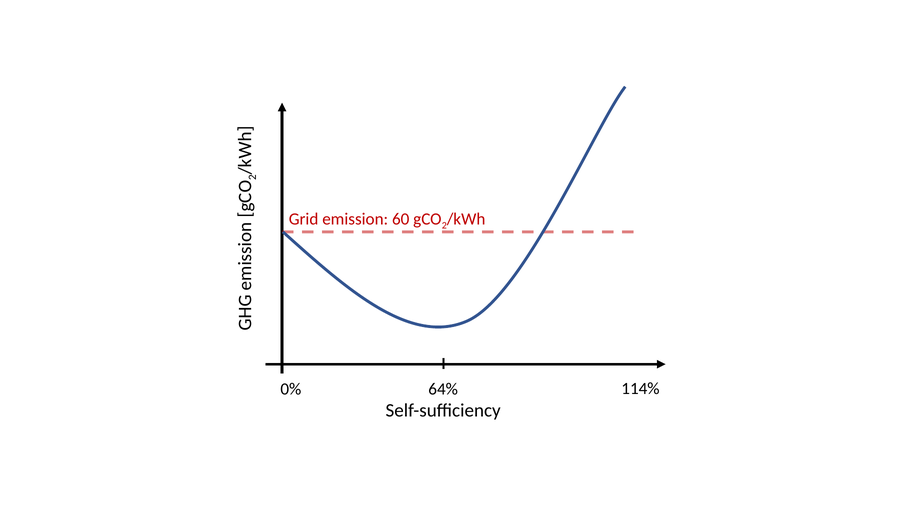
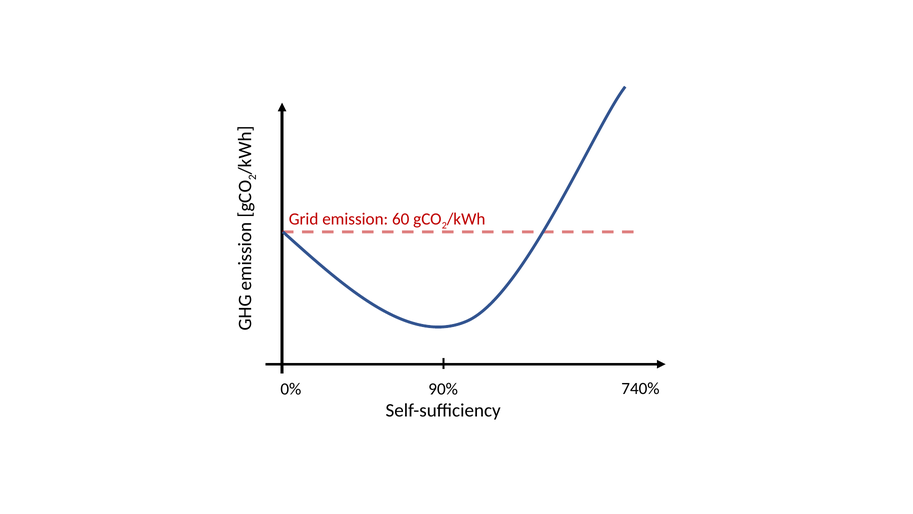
114%: 114% -> 740%
64%: 64% -> 90%
